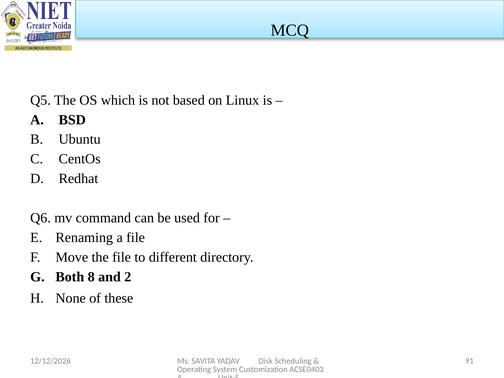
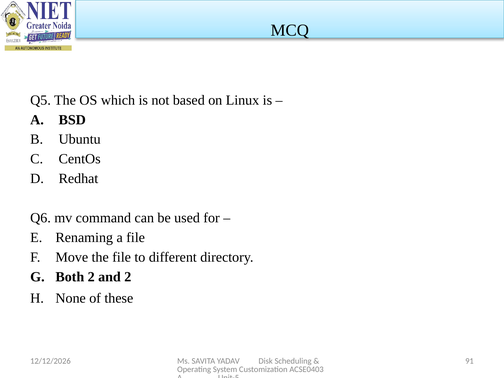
Both 8: 8 -> 2
